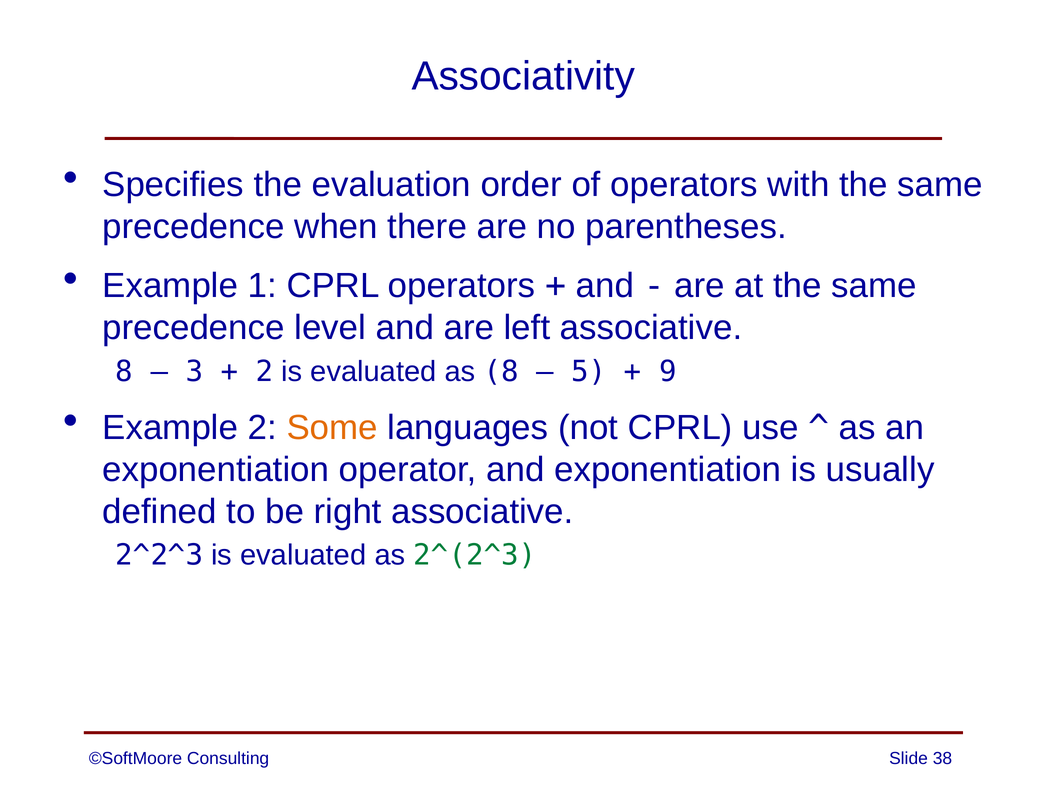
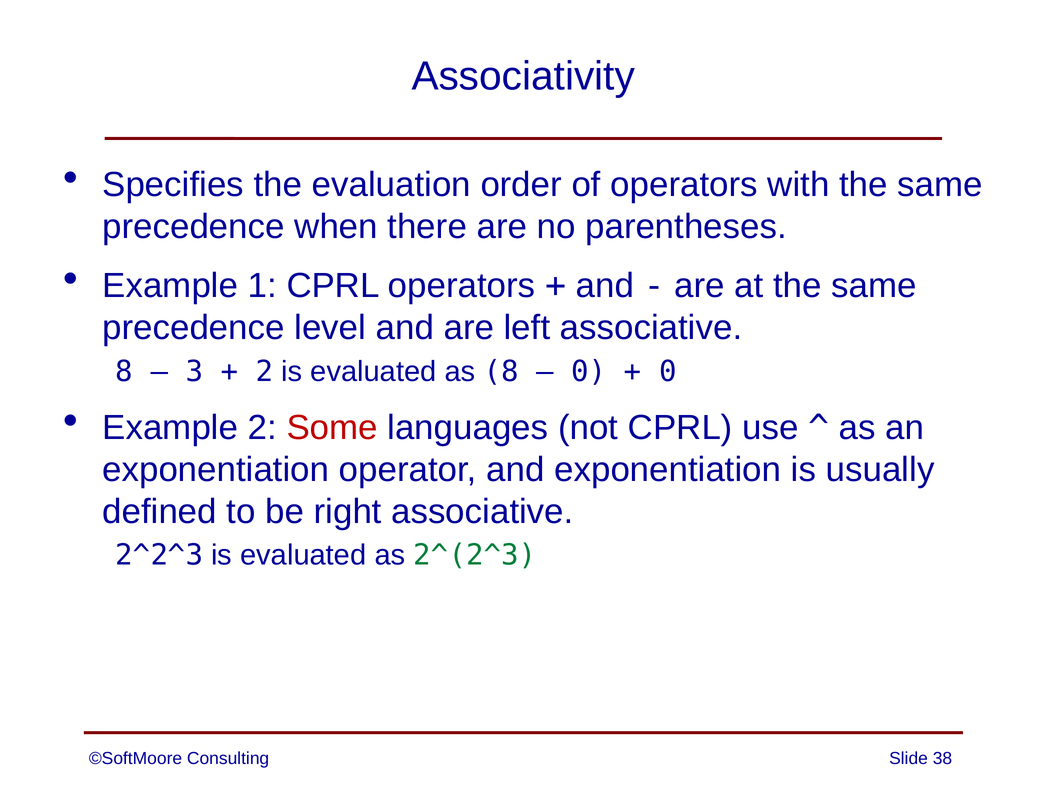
5 at (589, 372): 5 -> 0
9 at (668, 372): 9 -> 0
Some colour: orange -> red
